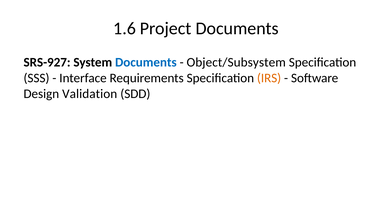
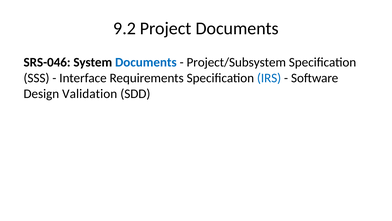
1.6: 1.6 -> 9.2
SRS-927: SRS-927 -> SRS-046
Object/Subsystem: Object/Subsystem -> Project/Subsystem
IRS colour: orange -> blue
